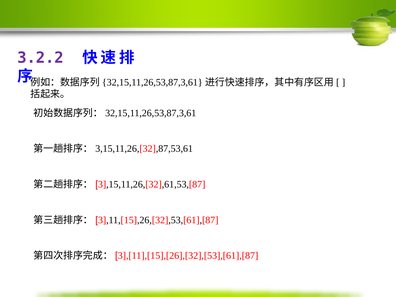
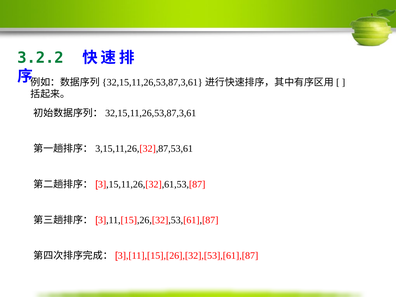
3.2.2 colour: purple -> green
